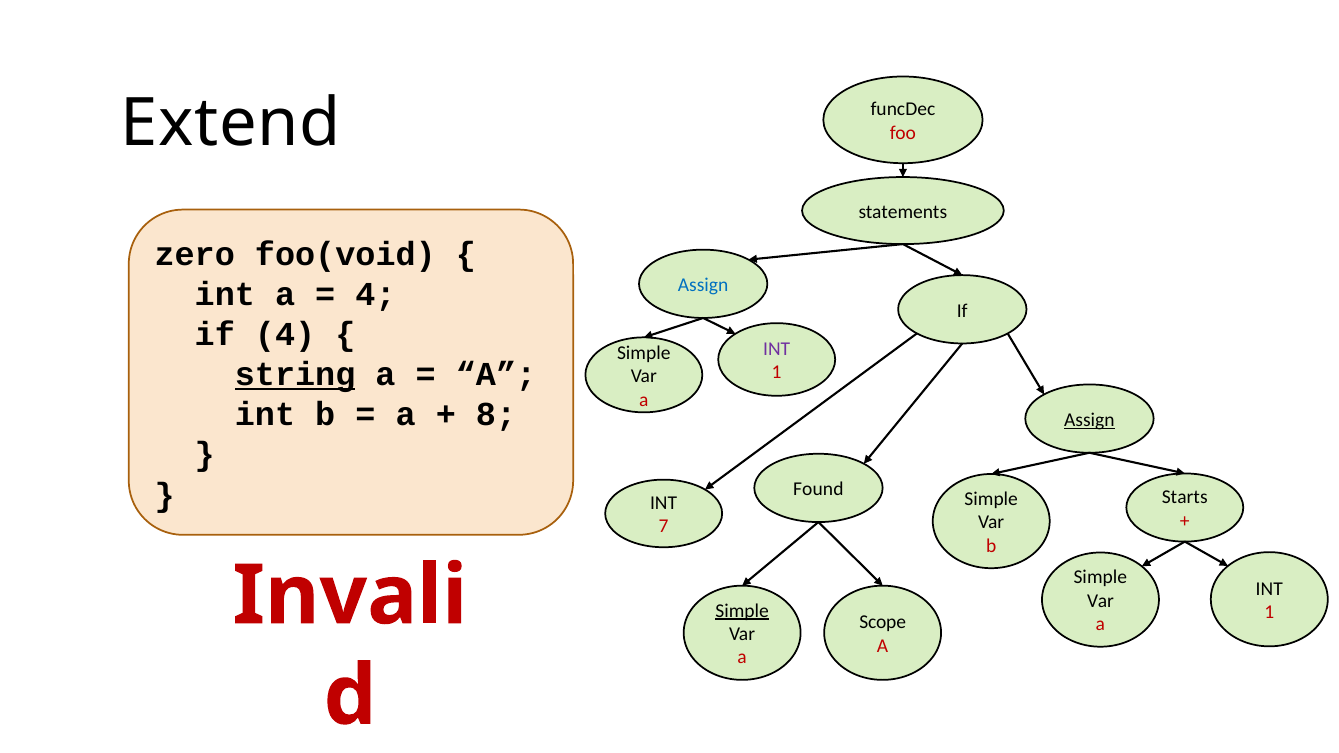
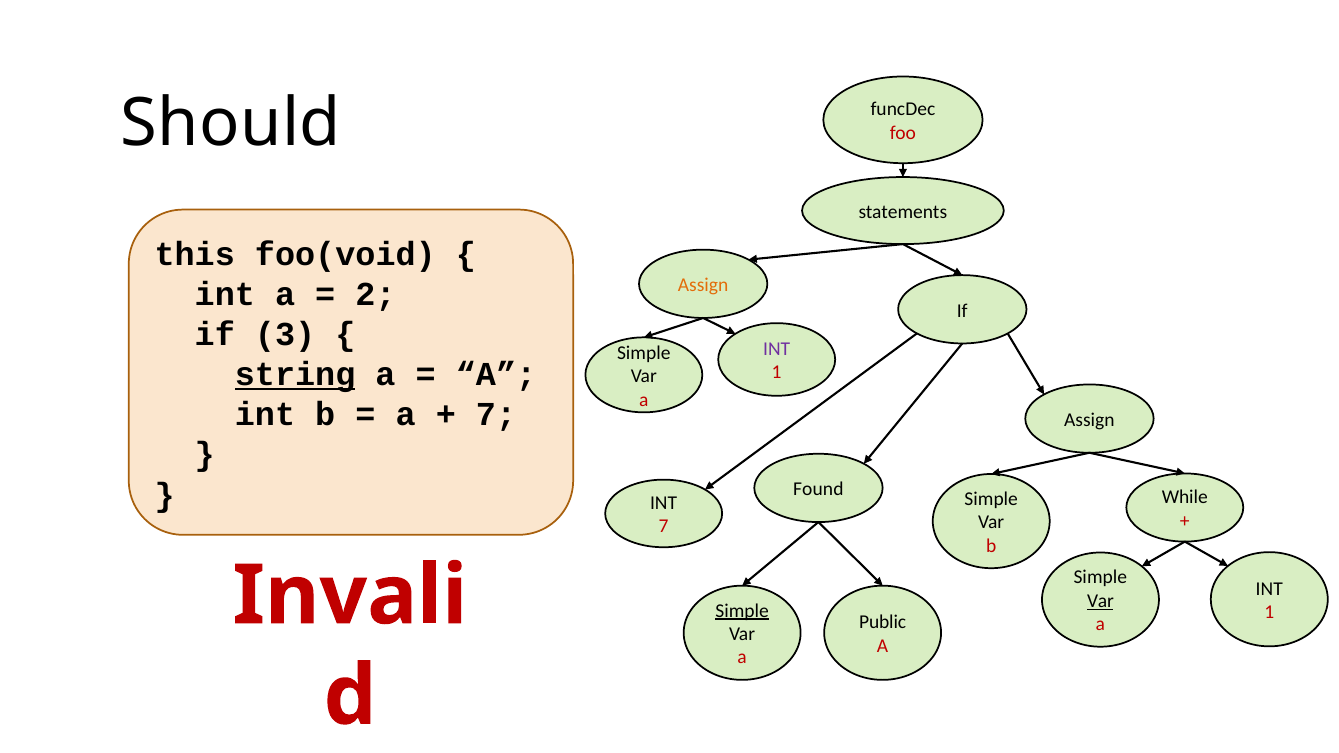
Extend: Extend -> Should
zero: zero -> this
Assign at (703, 285) colour: blue -> orange
4 at (376, 294): 4 -> 2
if 4: 4 -> 3
8 at (496, 415): 8 -> 7
Assign at (1089, 420) underline: present -> none
Starts: Starts -> While
Var at (1101, 601) underline: none -> present
Scope: Scope -> Public
